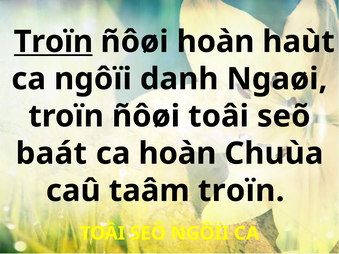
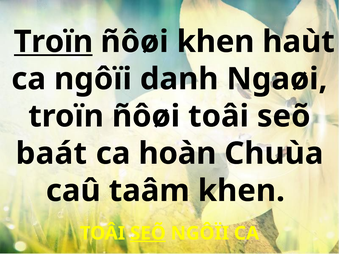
ñôøi hoàn: hoàn -> khen
taâm troïn: troïn -> khen
SEÕ at (148, 234) underline: none -> present
